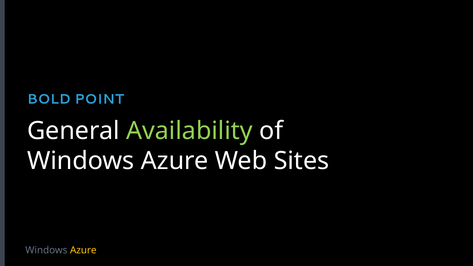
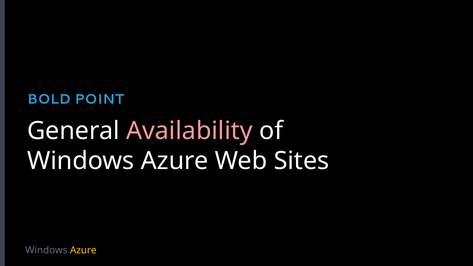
Availability colour: light green -> pink
